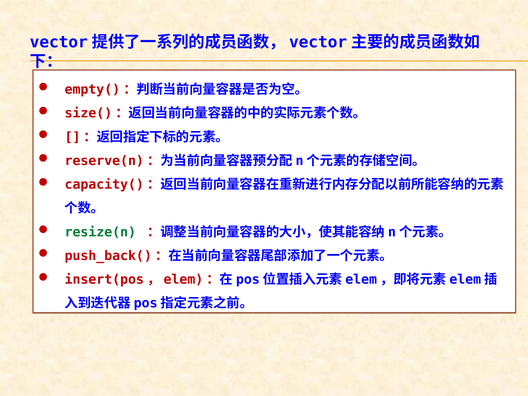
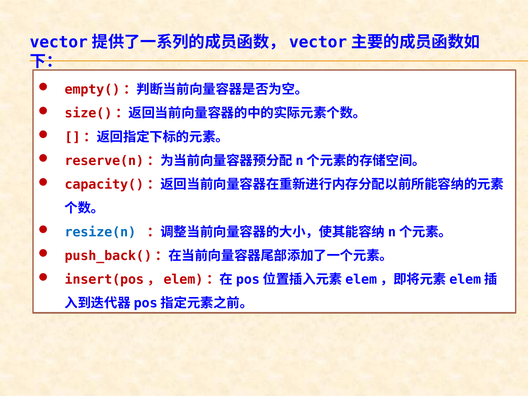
resize(n colour: green -> blue
